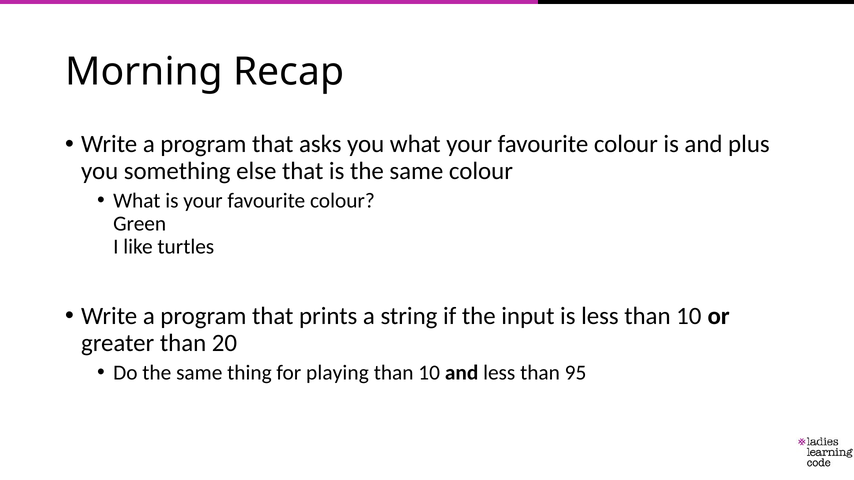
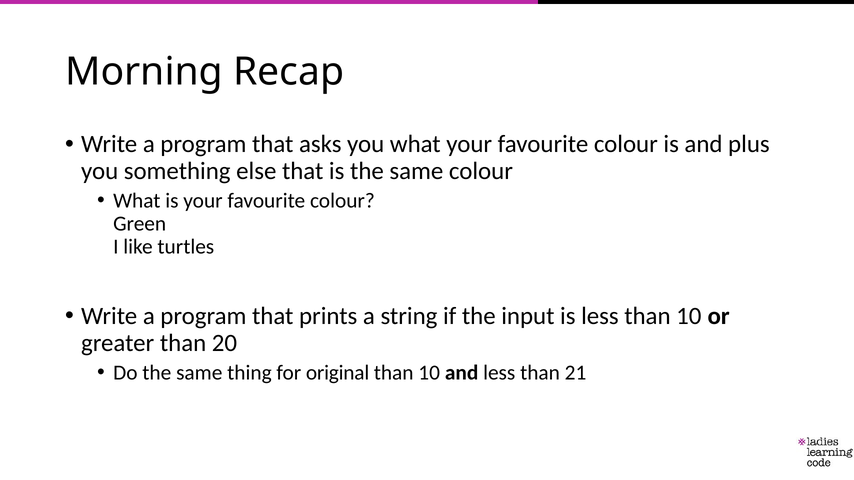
playing: playing -> original
95: 95 -> 21
